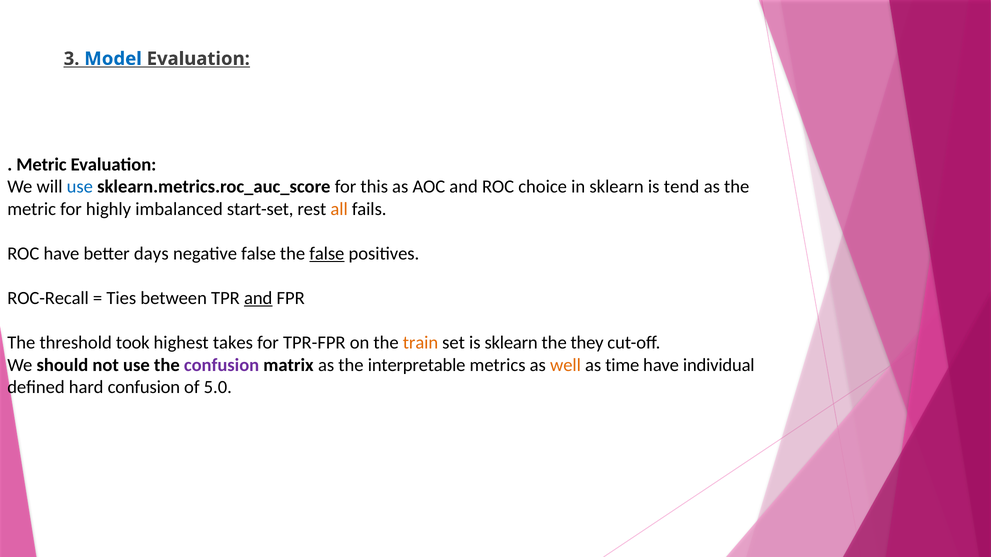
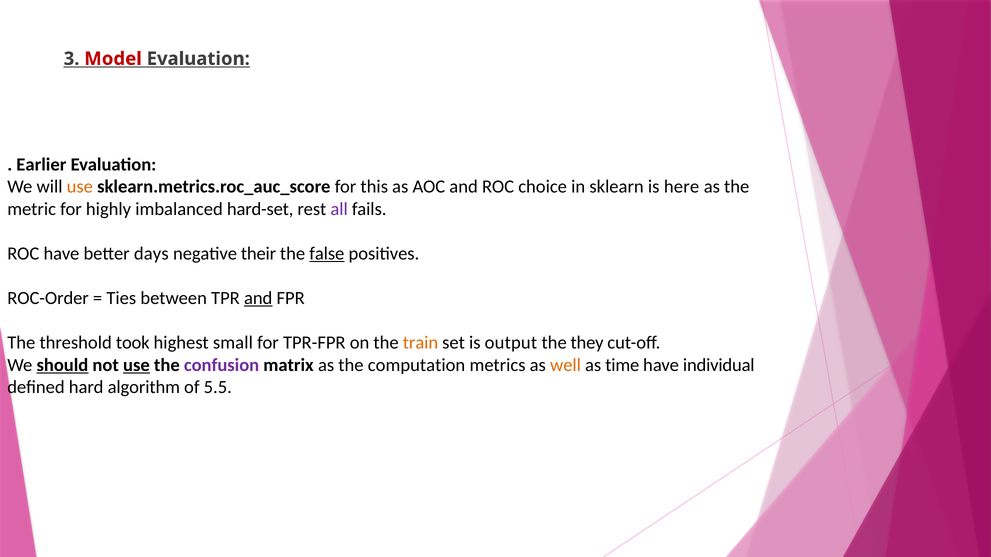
Model colour: blue -> red
Metric at (41, 165): Metric -> Earlier
use at (80, 187) colour: blue -> orange
tend: tend -> here
start-set: start-set -> hard-set
all colour: orange -> purple
negative false: false -> their
ROC-Recall: ROC-Recall -> ROC-Order
takes: takes -> small
is sklearn: sklearn -> output
should underline: none -> present
use at (136, 365) underline: none -> present
interpretable: interpretable -> computation
hard confusion: confusion -> algorithm
5.0: 5.0 -> 5.5
